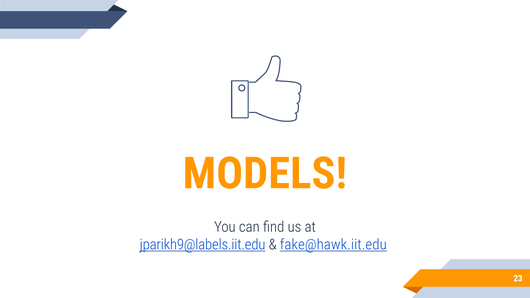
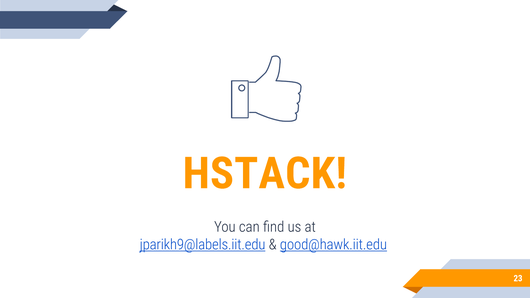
MODELS: MODELS -> HSTACK
fake@hawk.iit.edu: fake@hawk.iit.edu -> good@hawk.iit.edu
